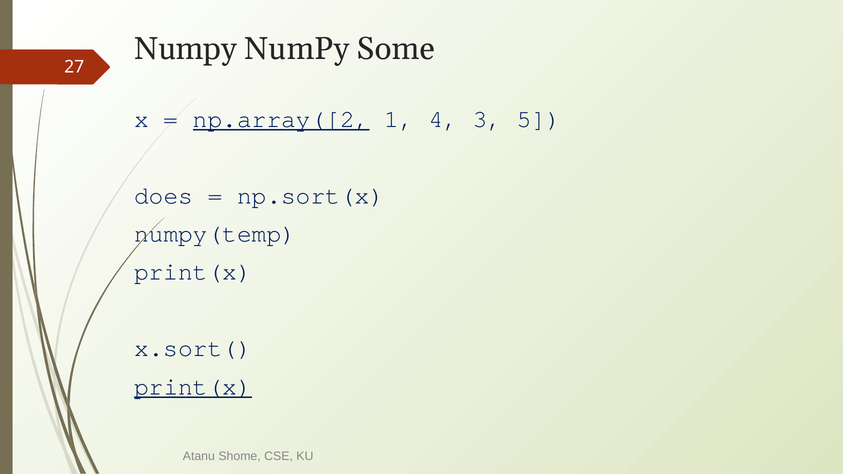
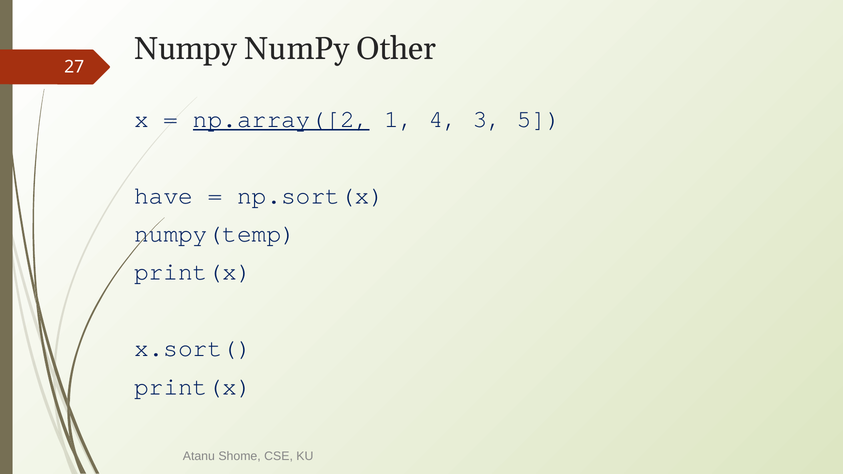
Some: Some -> Other
does: does -> have
print(x at (193, 387) underline: present -> none
